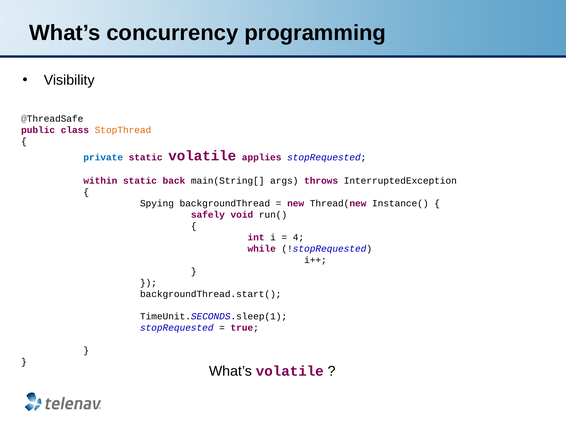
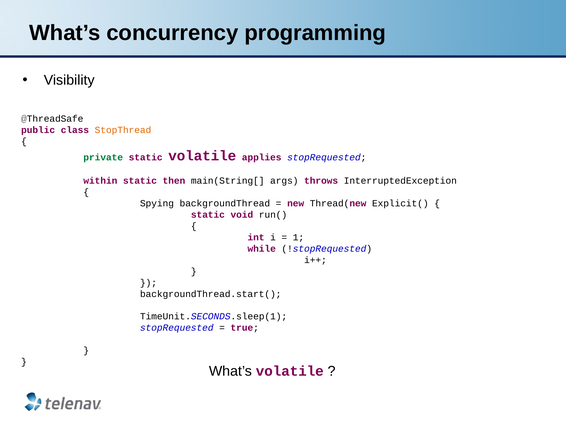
private colour: blue -> green
back: back -> then
Instance(: Instance( -> Explicit(
safely at (208, 215): safely -> static
4: 4 -> 1
